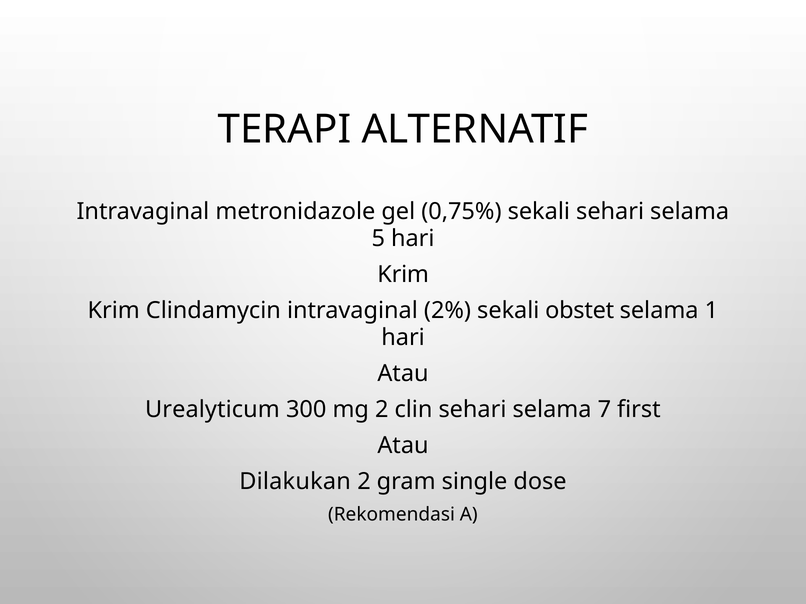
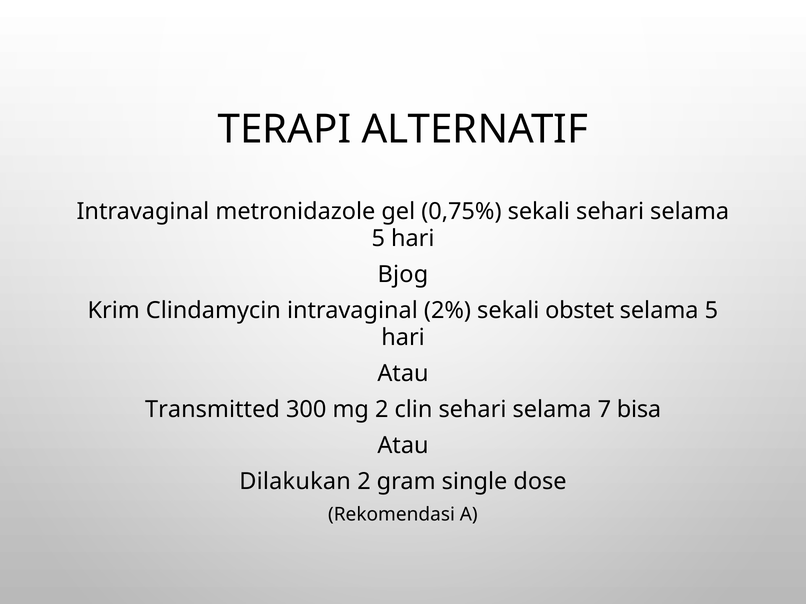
Krim at (403, 275): Krim -> Bjog
1 at (711, 311): 1 -> 5
Urealyticum: Urealyticum -> Transmitted
first: first -> bisa
